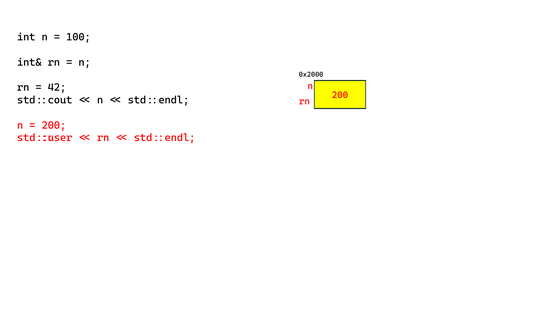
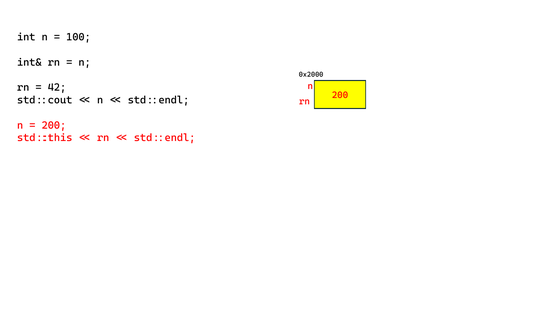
std::user: std::user -> std::this
